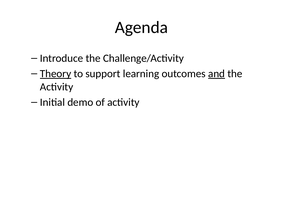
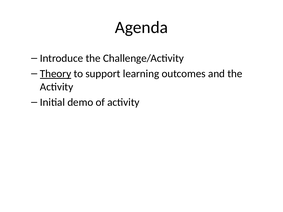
and underline: present -> none
